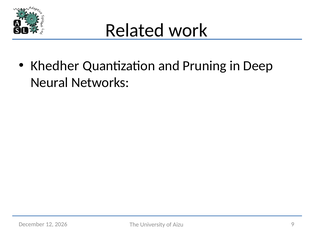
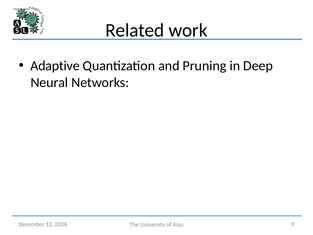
Khedher: Khedher -> Adaptive
